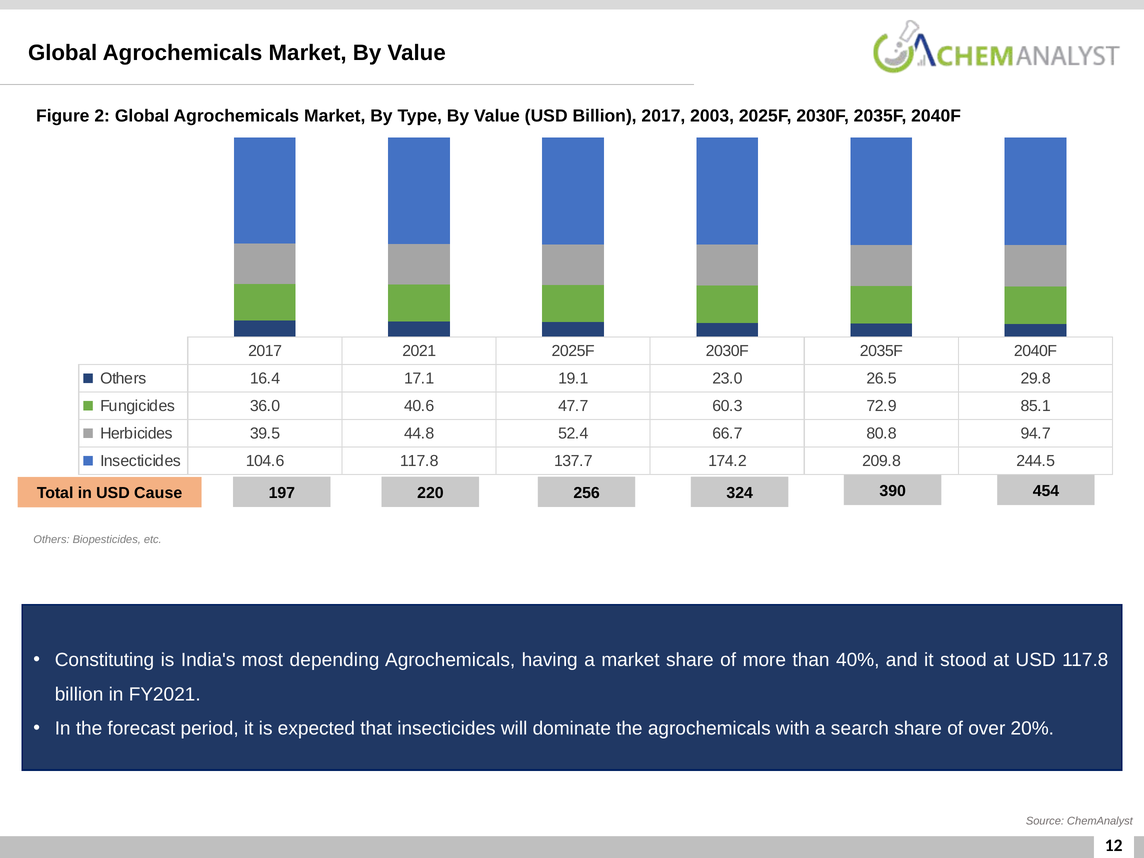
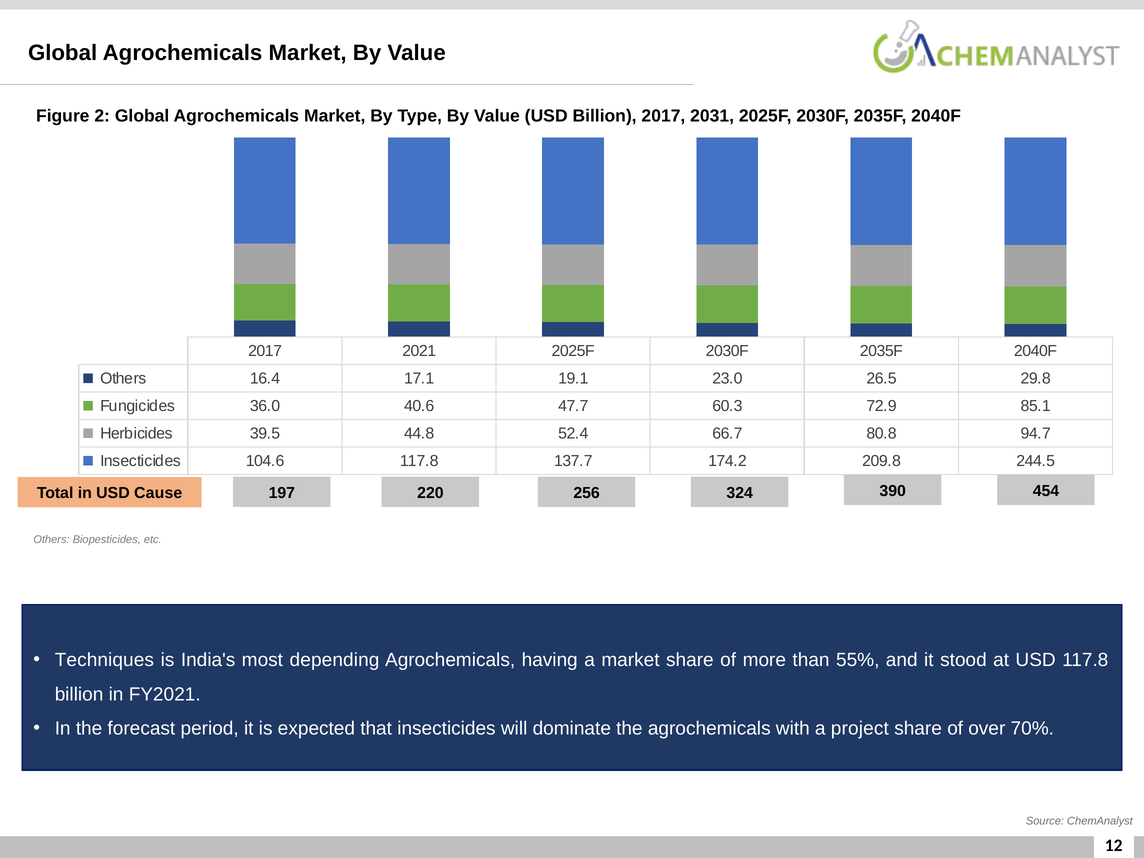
2003: 2003 -> 2031
Constituting: Constituting -> Techniques
40%: 40% -> 55%
search: search -> project
20%: 20% -> 70%
